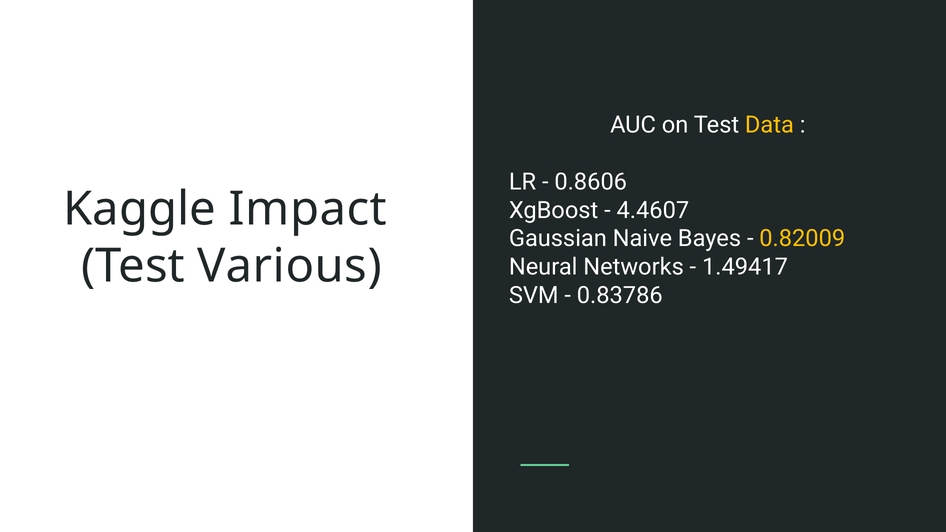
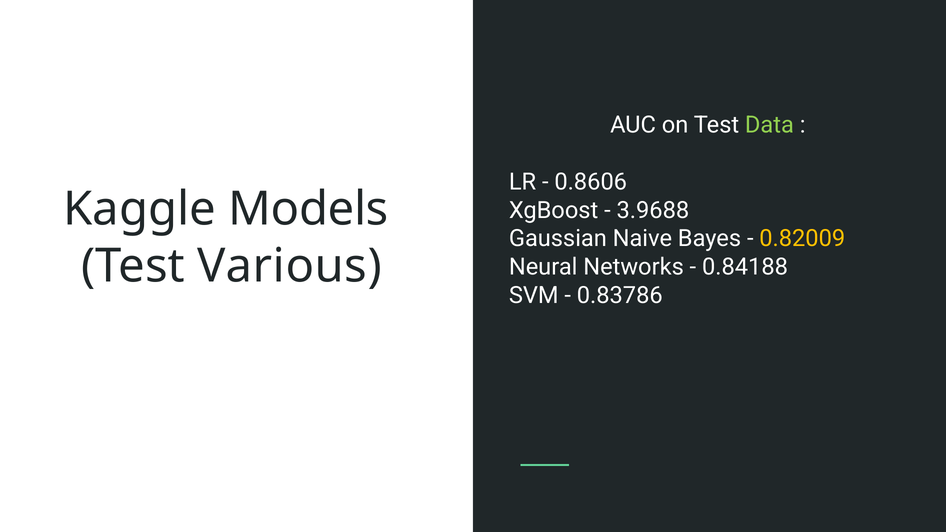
Data colour: yellow -> light green
Impact: Impact -> Models
4.4607: 4.4607 -> 3.9688
1.49417: 1.49417 -> 0.84188
